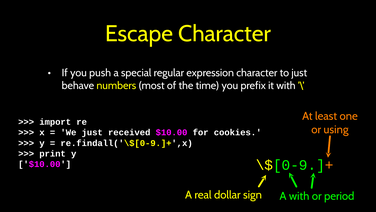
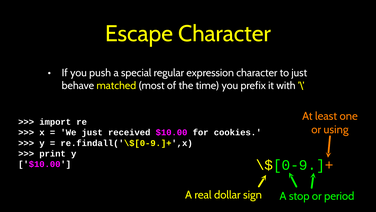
numbers: numbers -> matched
A with: with -> stop
